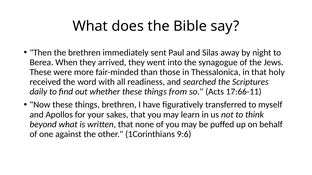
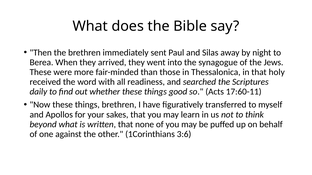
from: from -> good
17:66-11: 17:66-11 -> 17:60-11
9:6: 9:6 -> 3:6
